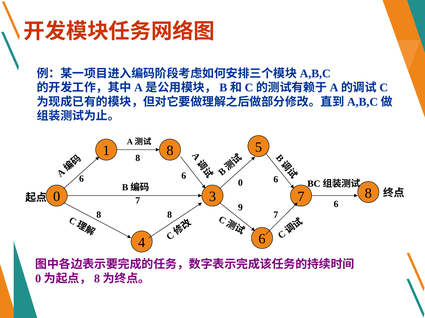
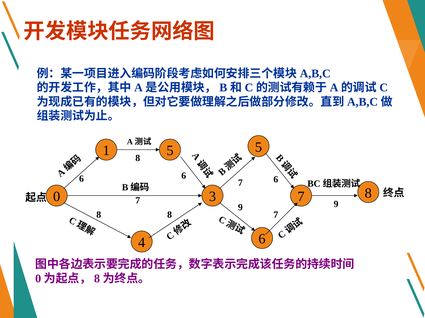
1 8: 8 -> 5
0 at (240, 183): 0 -> 7
9 6: 6 -> 9
